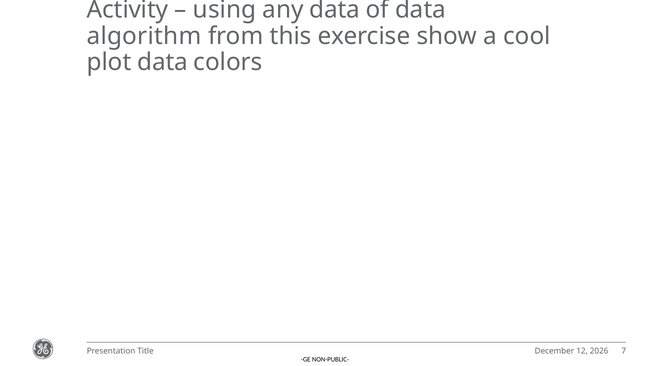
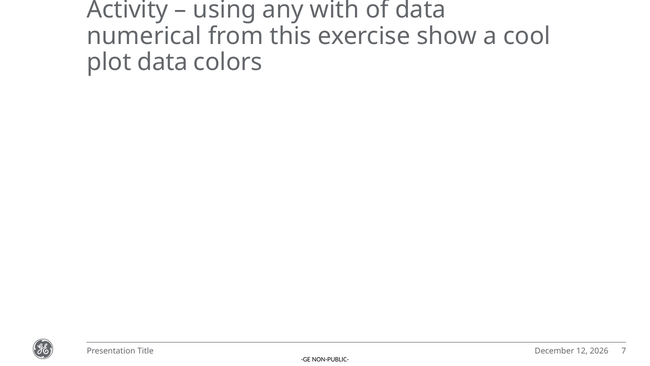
any data: data -> with
algorithm: algorithm -> numerical
